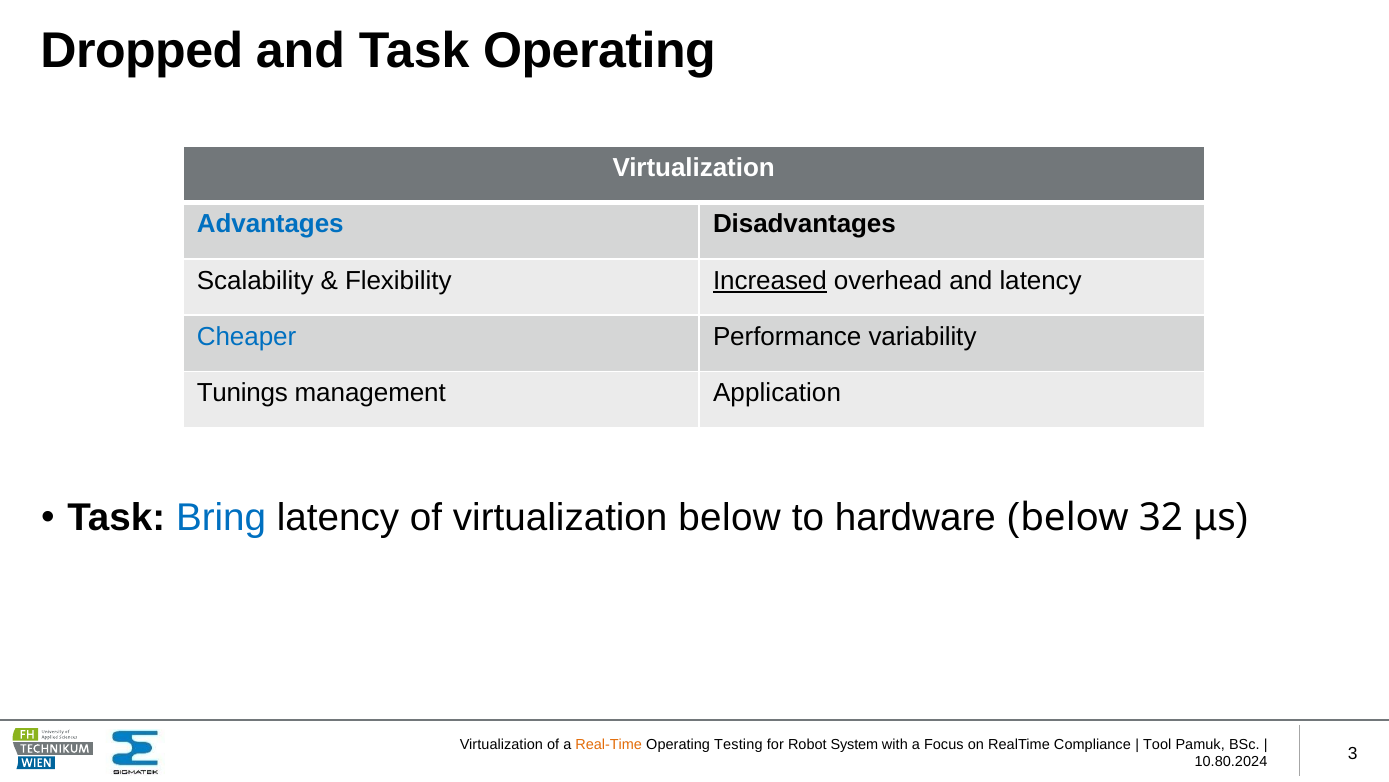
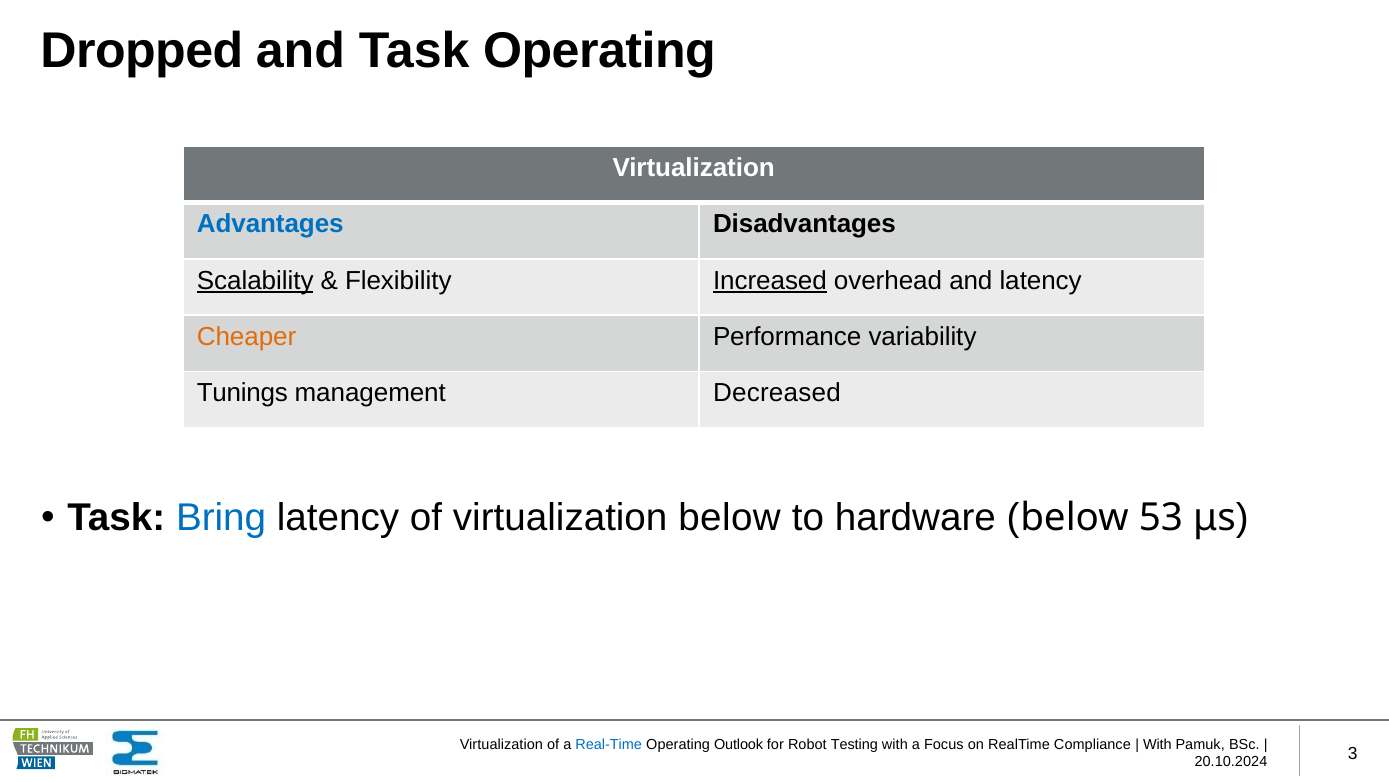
Scalability underline: none -> present
Cheaper colour: blue -> orange
Application: Application -> Decreased
32: 32 -> 53
Real-Time colour: orange -> blue
Testing: Testing -> Outlook
System: System -> Testing
Tool at (1157, 744): Tool -> With
10.80.2024: 10.80.2024 -> 20.10.2024
